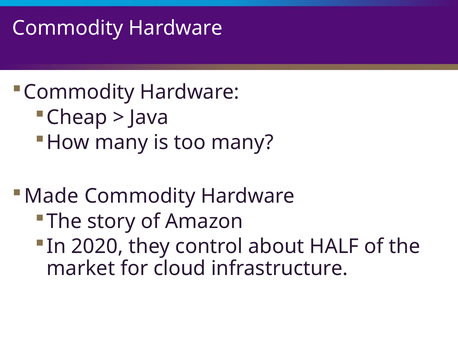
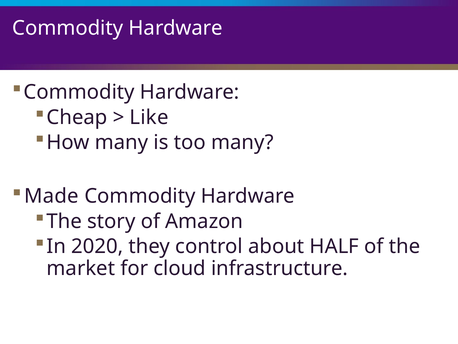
Java: Java -> Like
